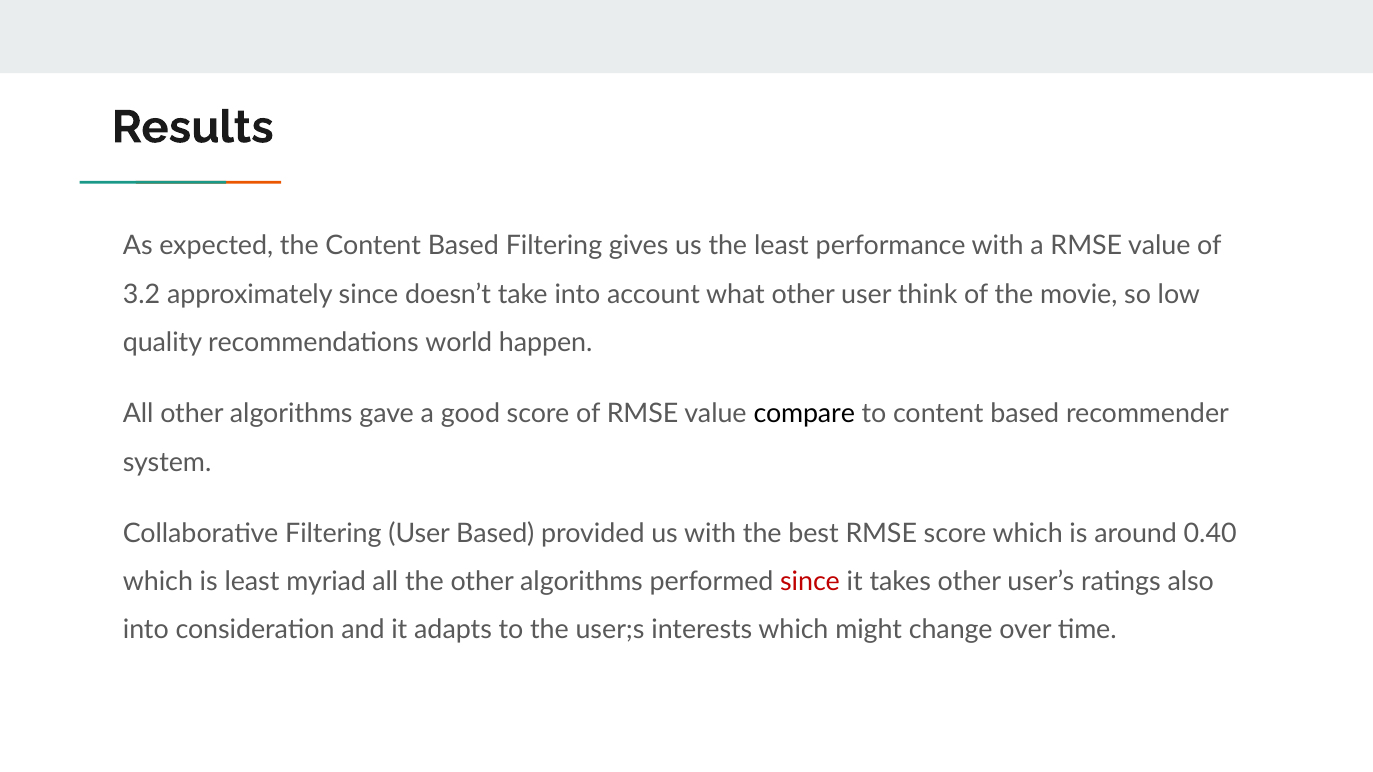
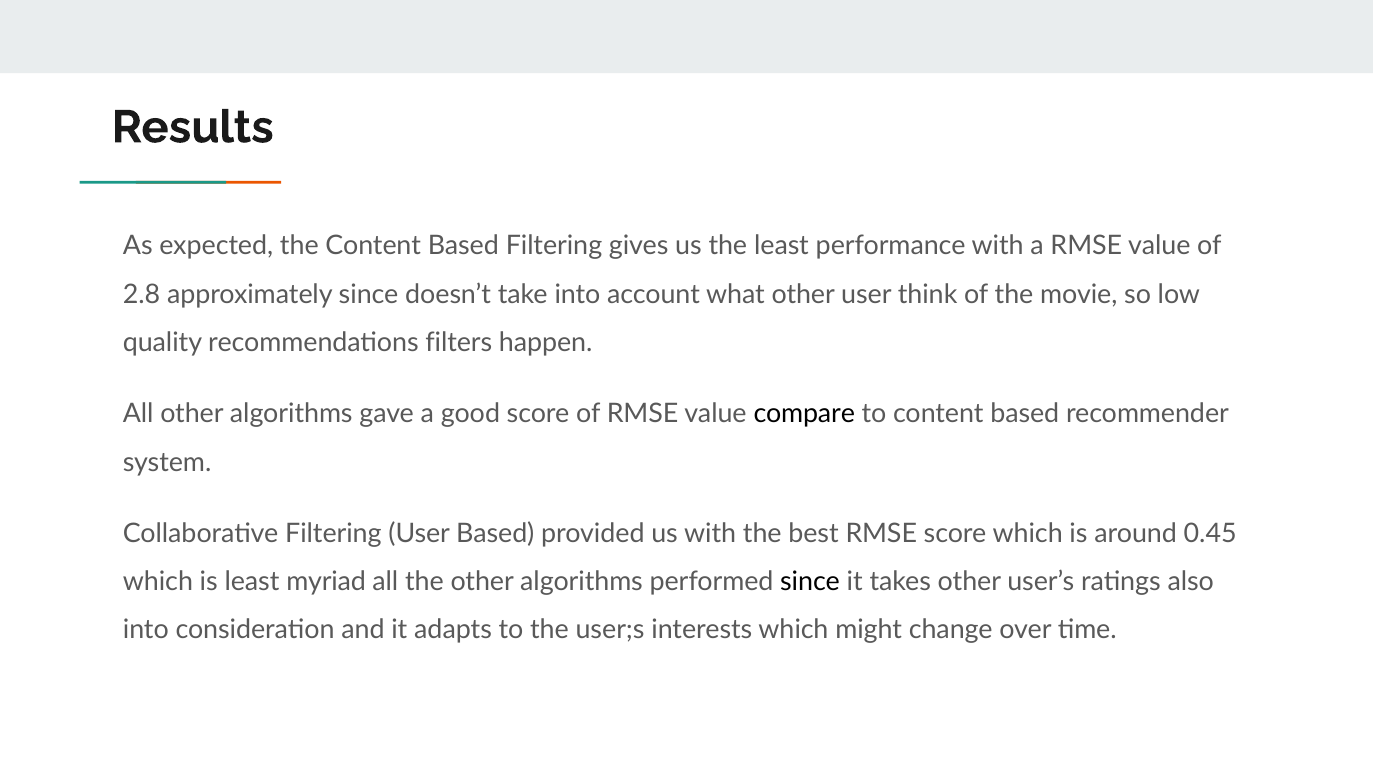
3.2: 3.2 -> 2.8
world: world -> filters
0.40: 0.40 -> 0.45
since at (810, 582) colour: red -> black
